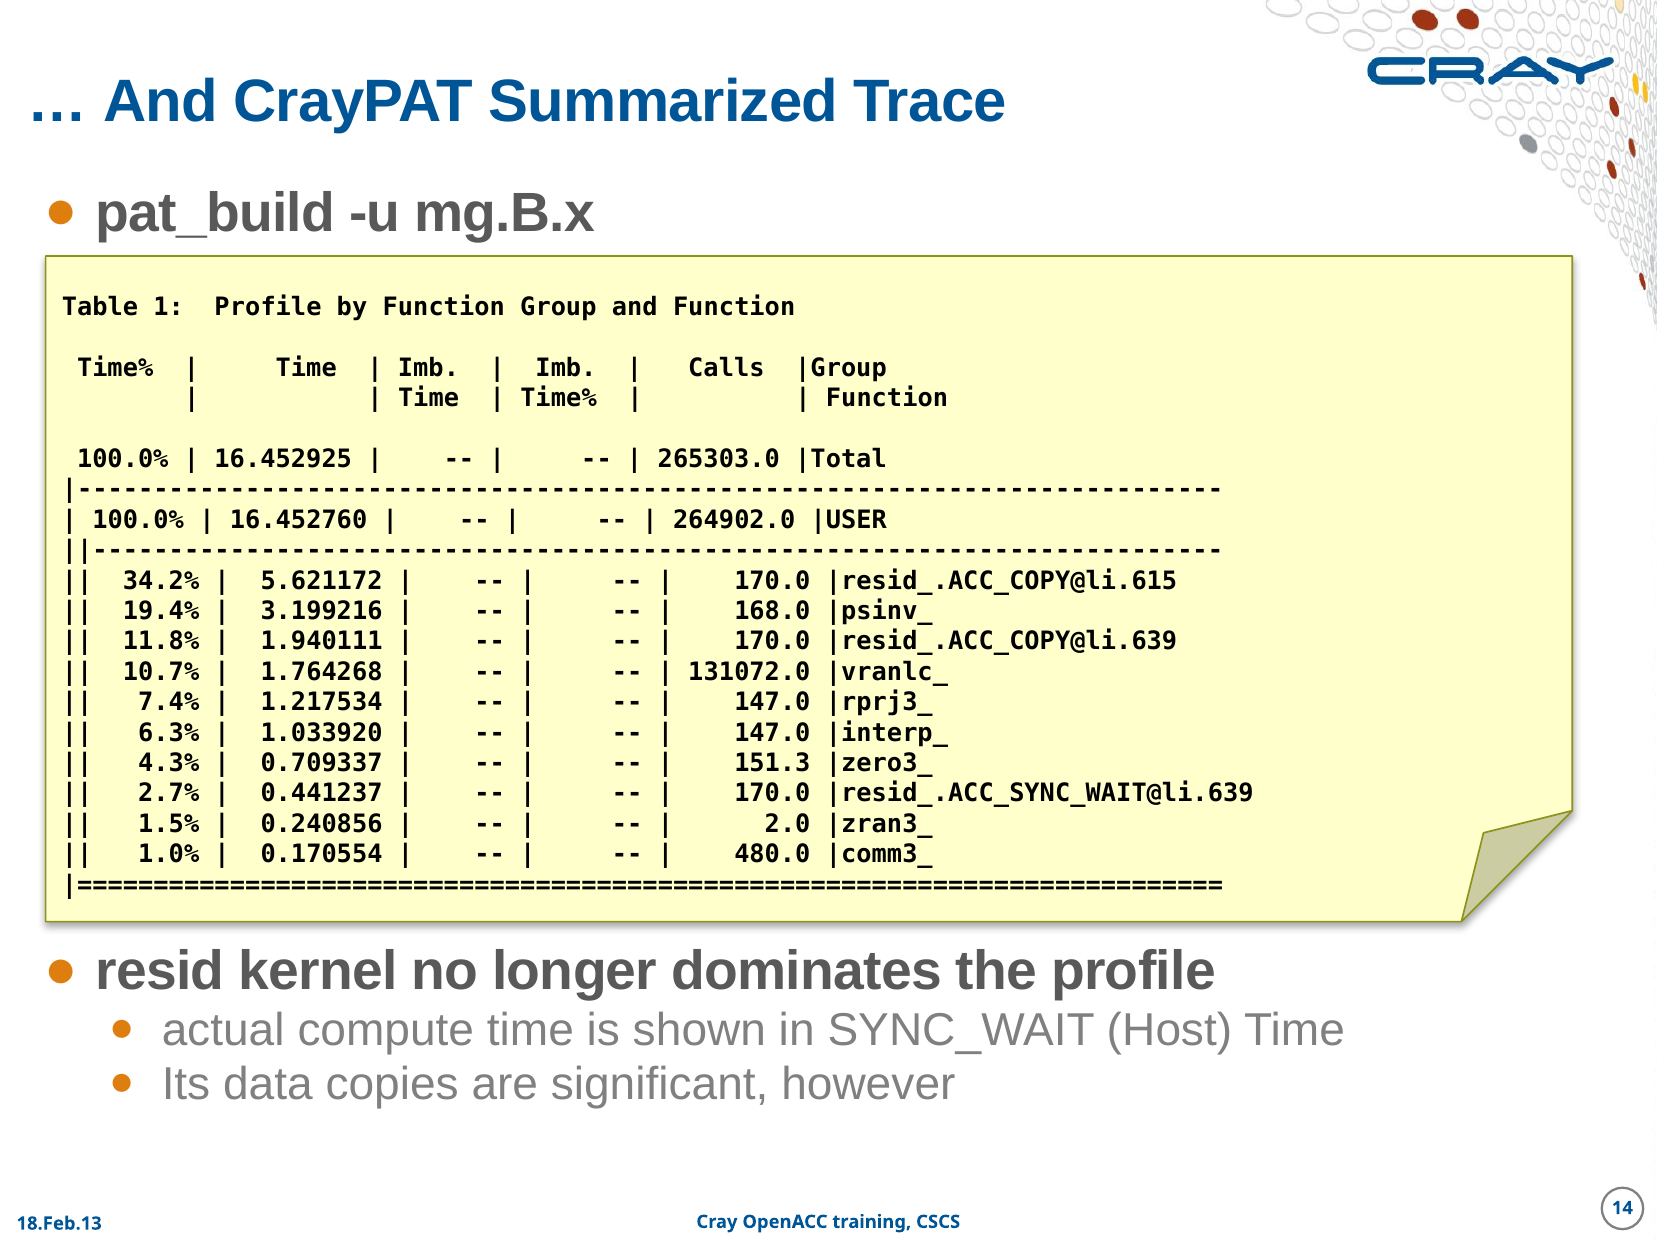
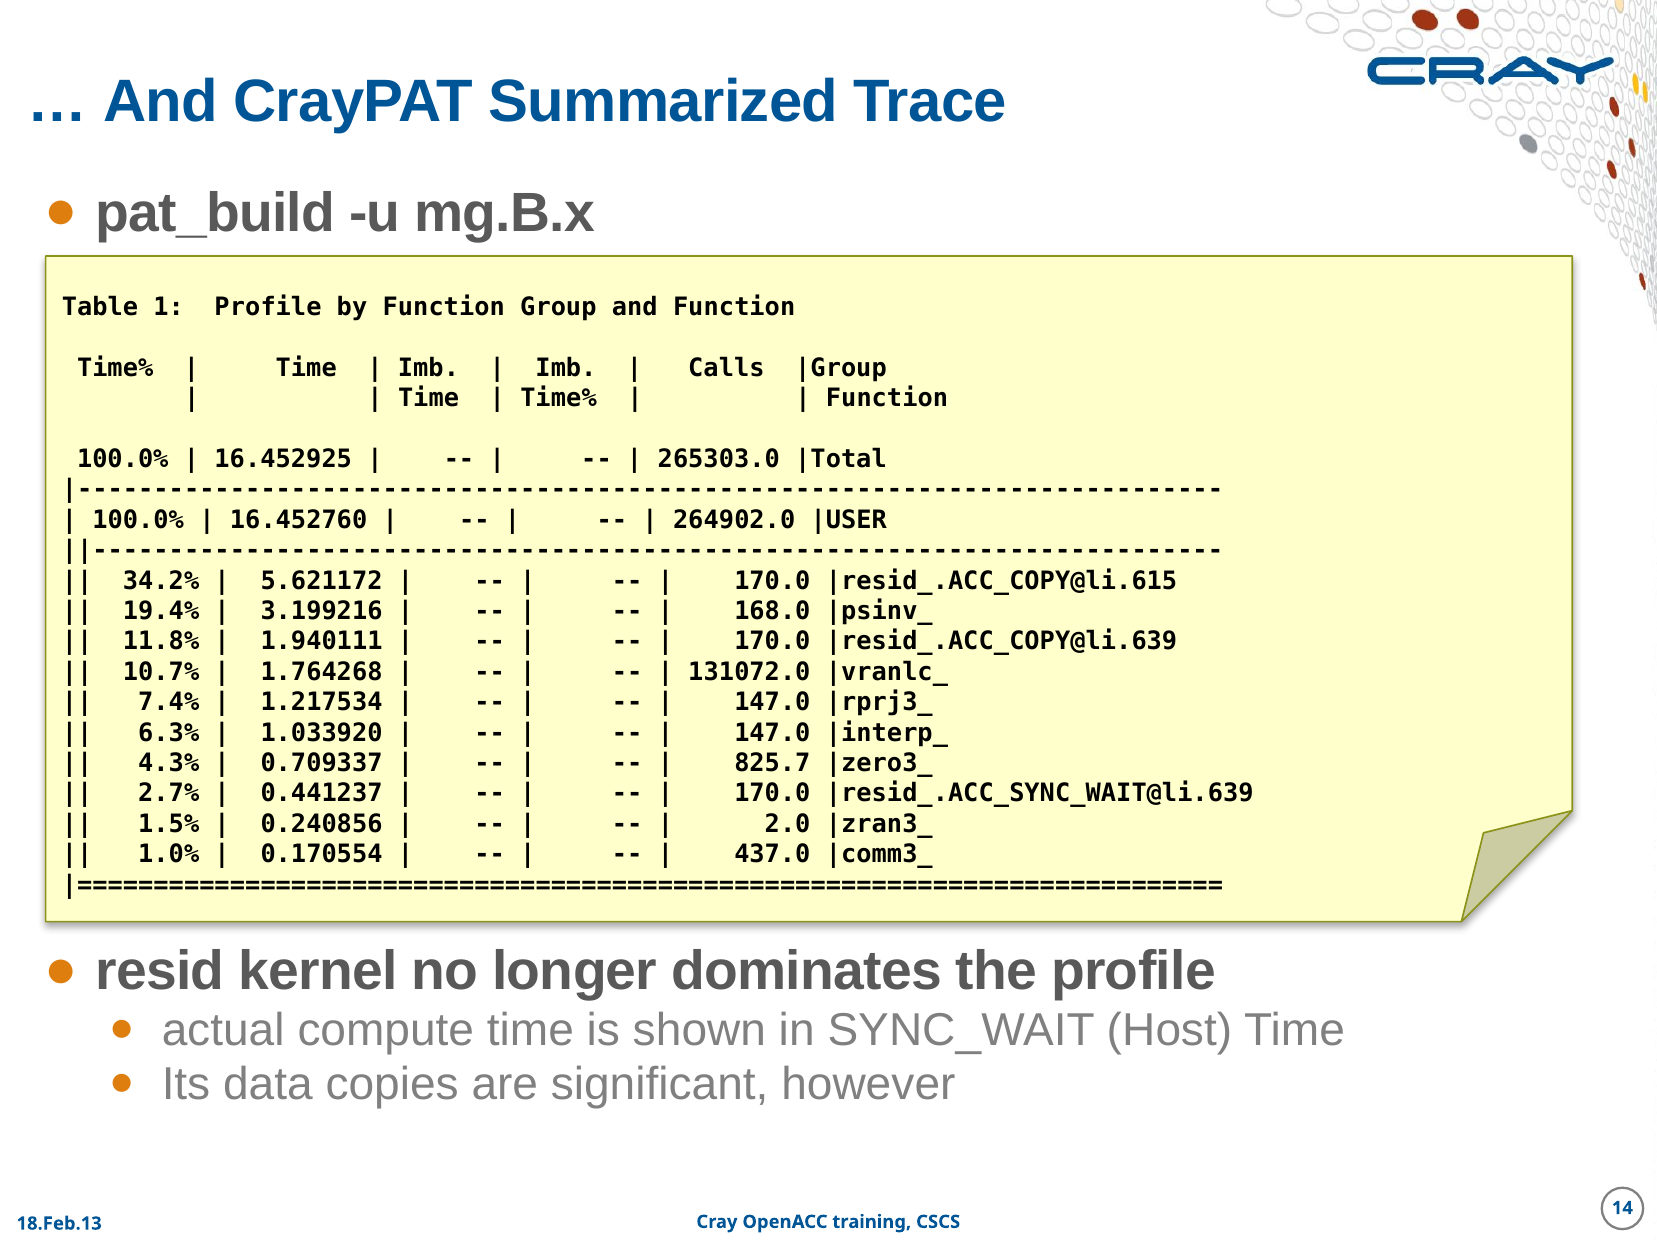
151.3: 151.3 -> 825.7
480.0: 480.0 -> 437.0
